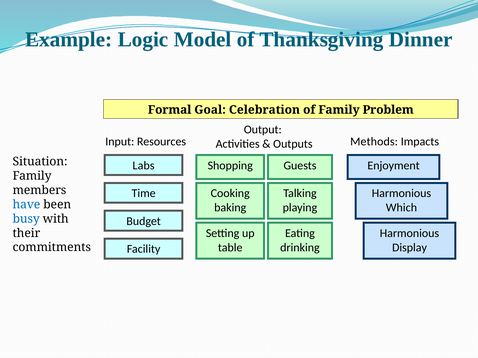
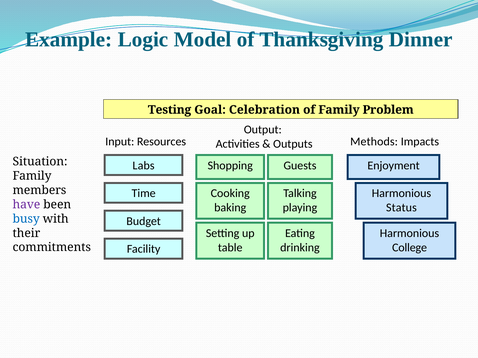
Formal: Formal -> Testing
have colour: blue -> purple
Which: Which -> Status
Display: Display -> College
